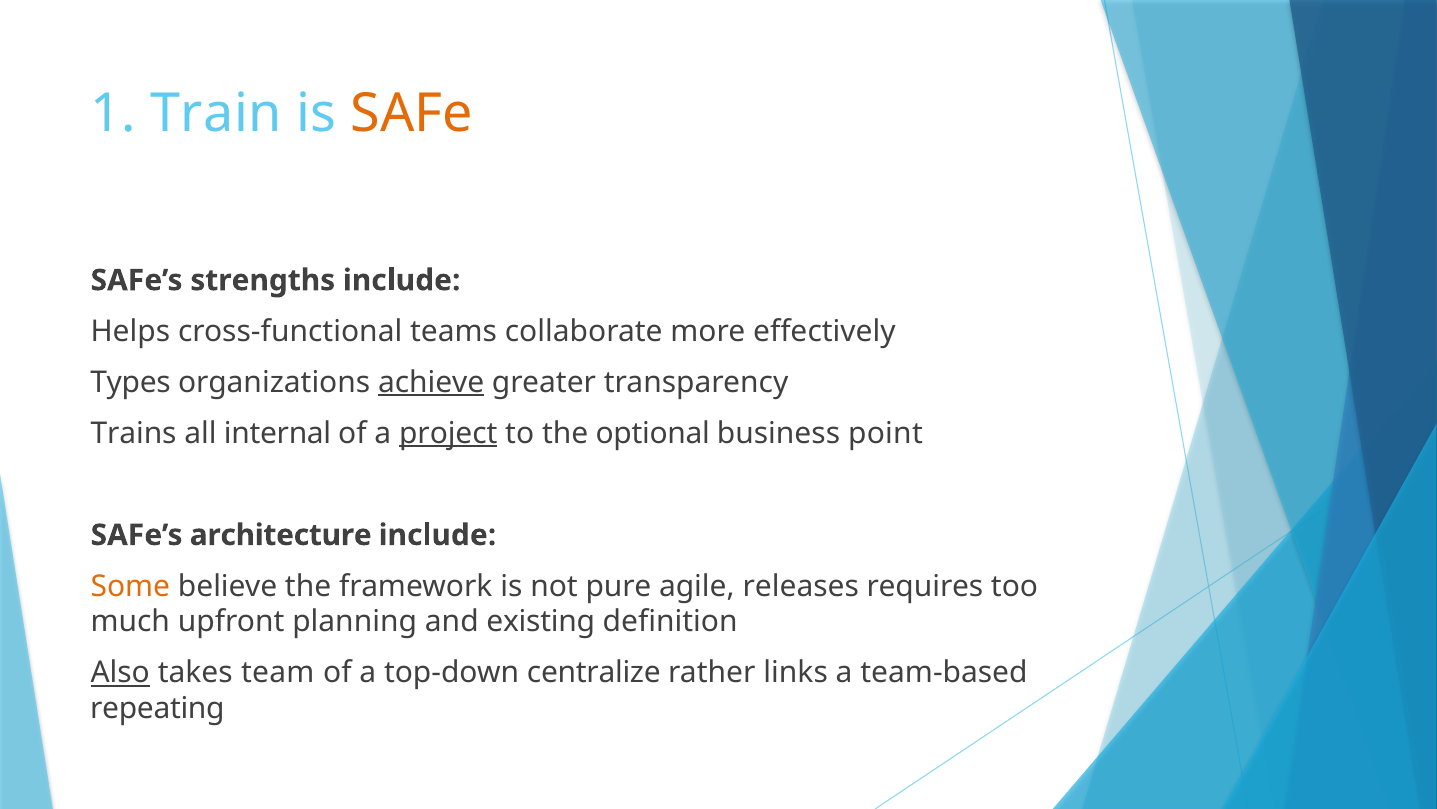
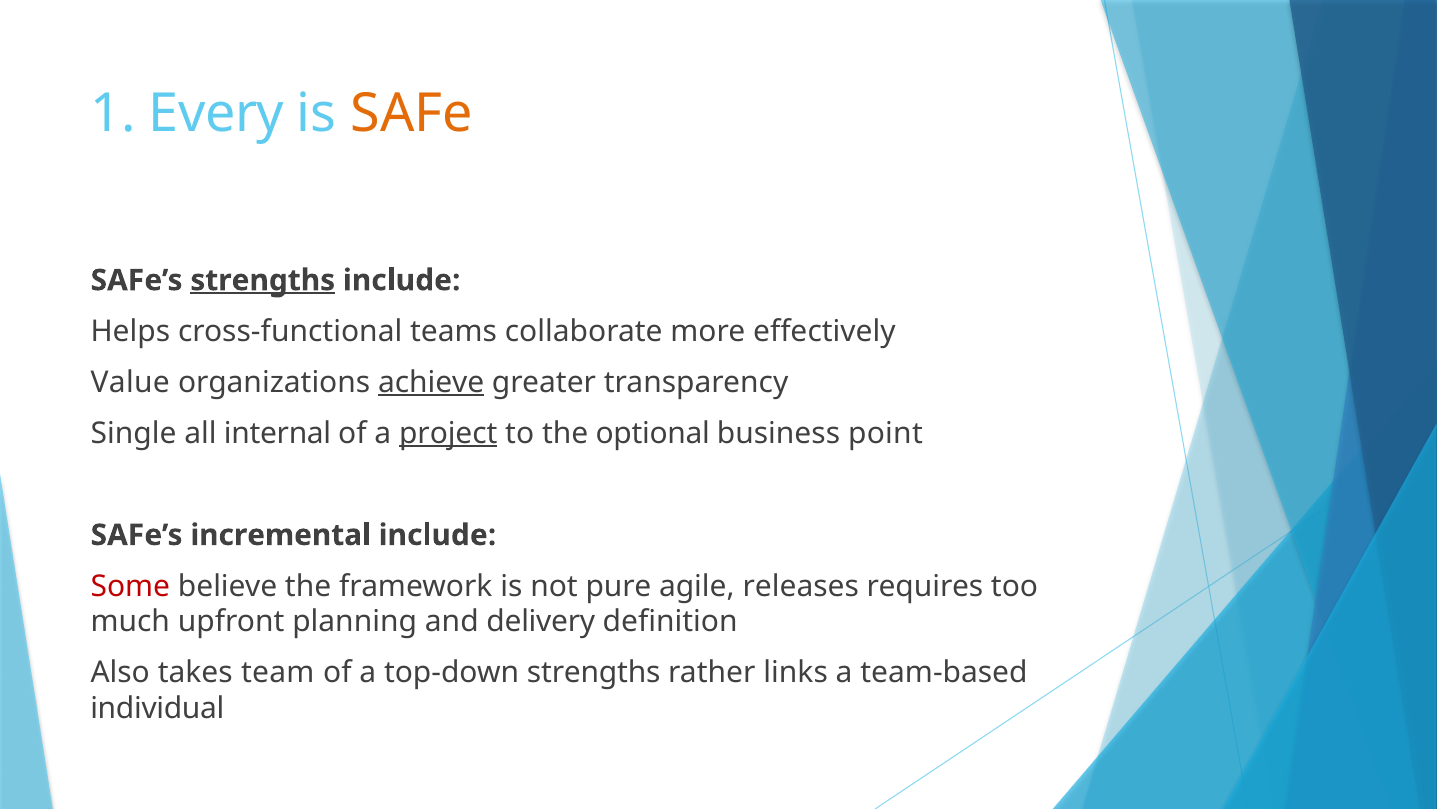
Train: Train -> Every
strengths at (263, 280) underline: none -> present
Types: Types -> Value
Trains: Trains -> Single
architecture: architecture -> incremental
Some colour: orange -> red
existing: existing -> delivery
Also underline: present -> none
top-down centralize: centralize -> strengths
repeating: repeating -> individual
